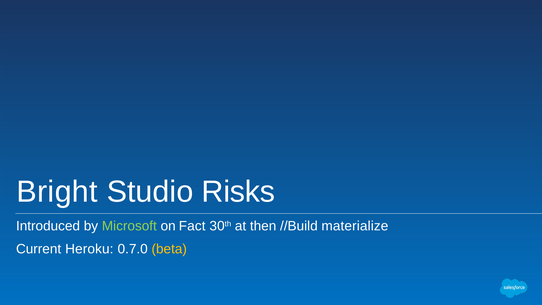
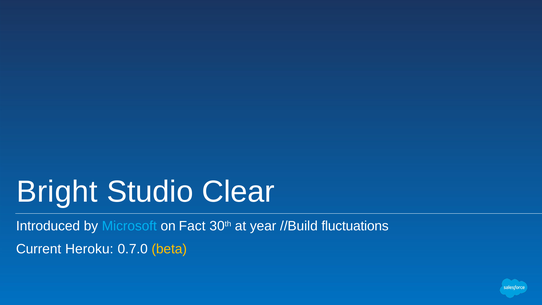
Risks: Risks -> Clear
Microsoft colour: light green -> light blue
then: then -> year
materialize: materialize -> fluctuations
